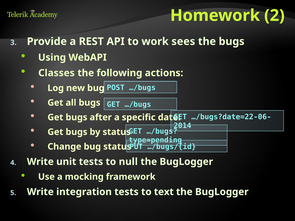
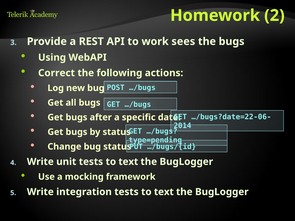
Classes: Classes -> Correct
unit tests to null: null -> text
